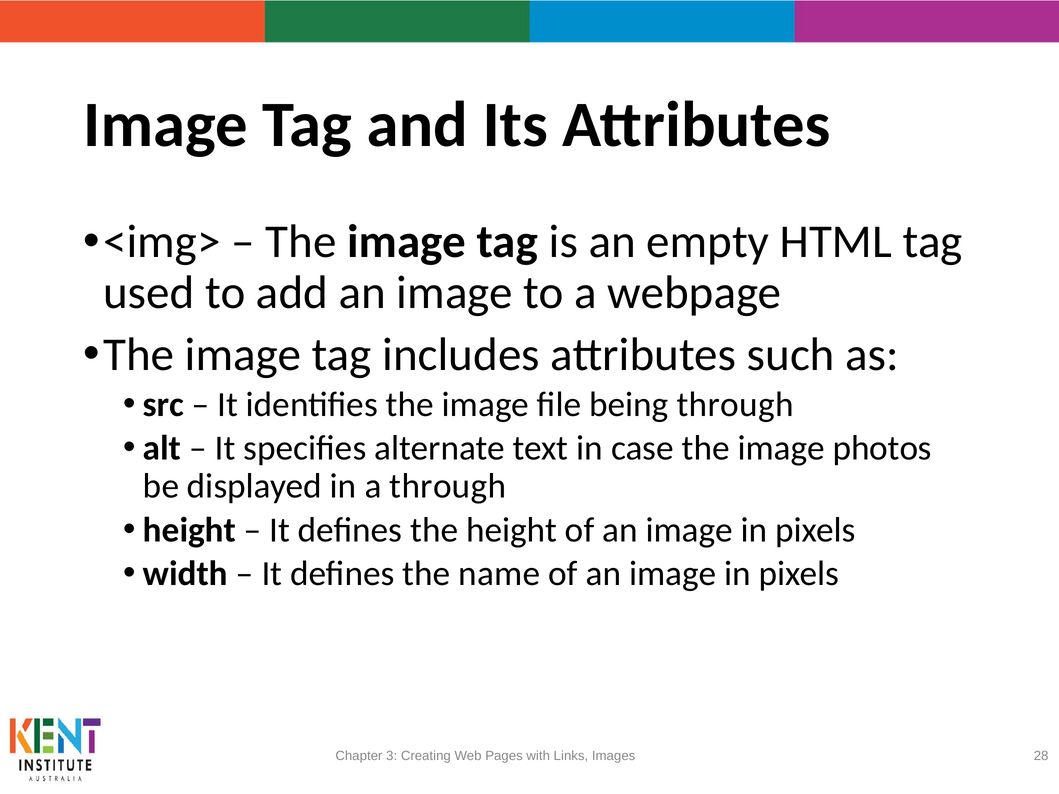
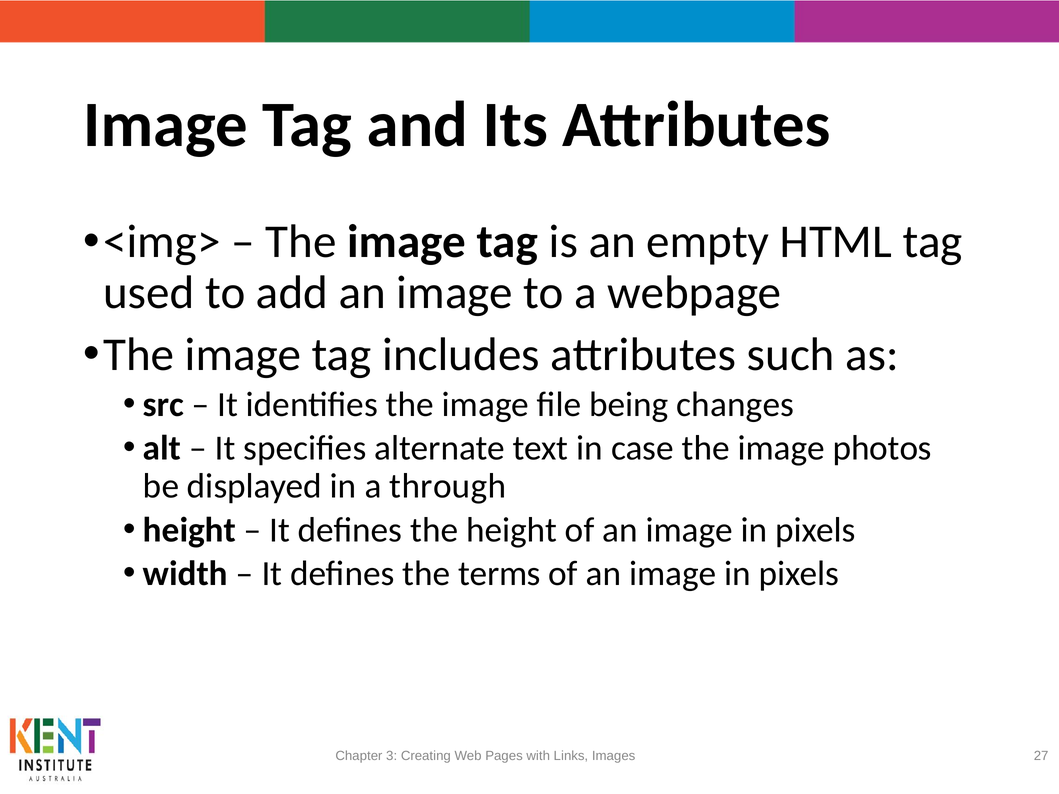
being through: through -> changes
name: name -> terms
28: 28 -> 27
